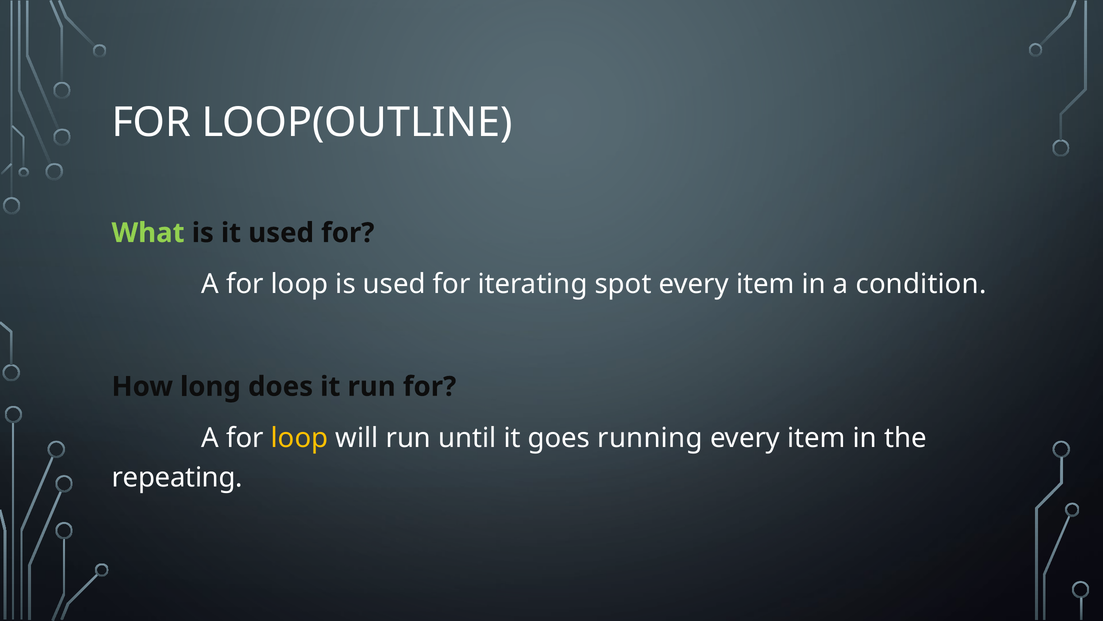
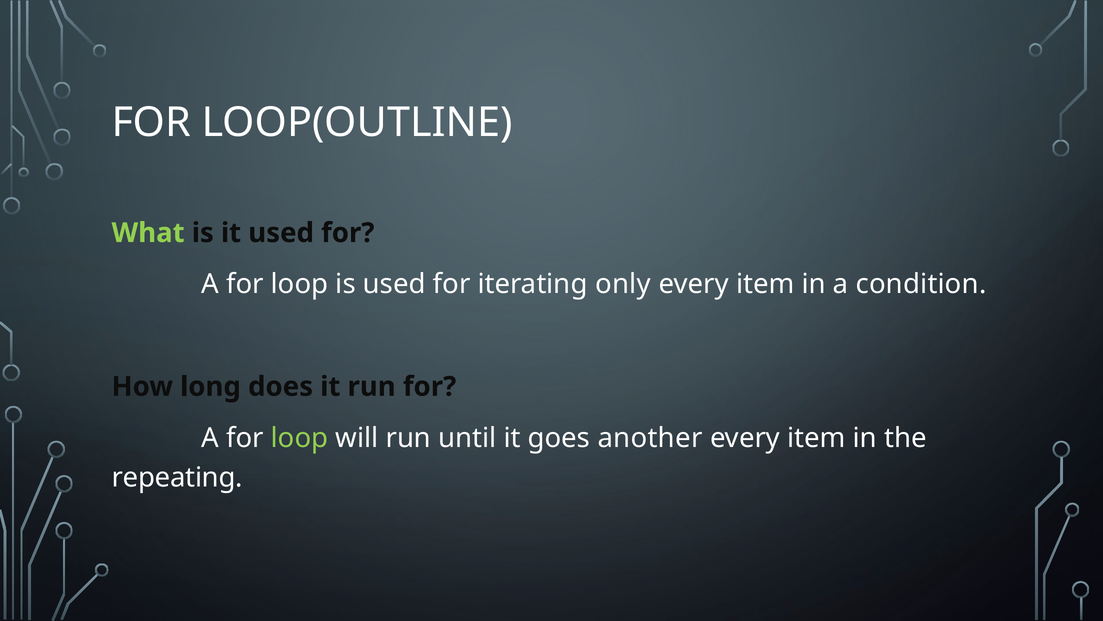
spot: spot -> only
loop at (300, 438) colour: yellow -> light green
running: running -> another
